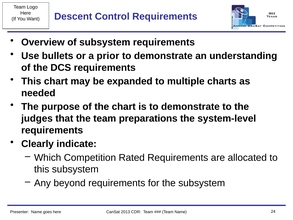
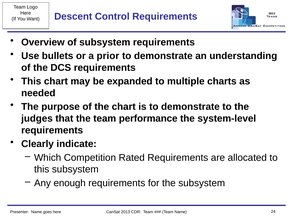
preparations: preparations -> performance
beyond: beyond -> enough
